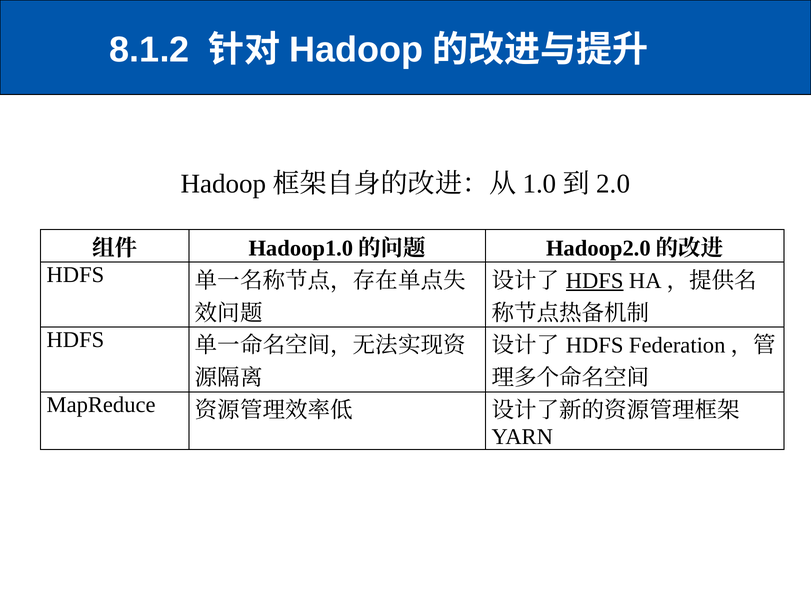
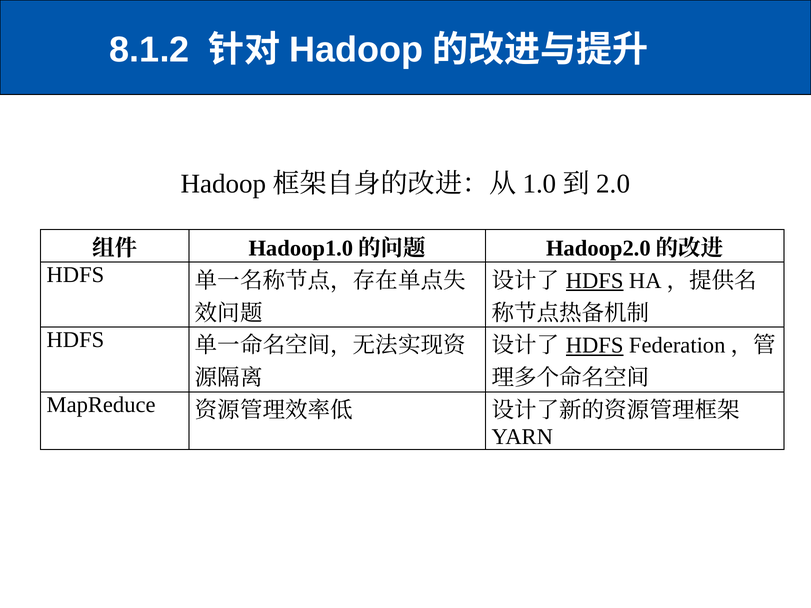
HDFS at (595, 346) underline: none -> present
